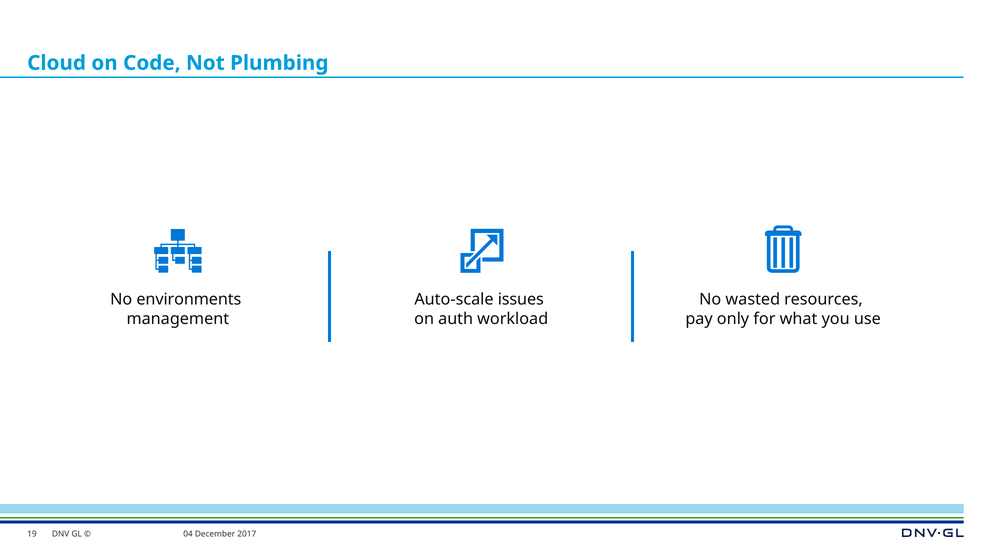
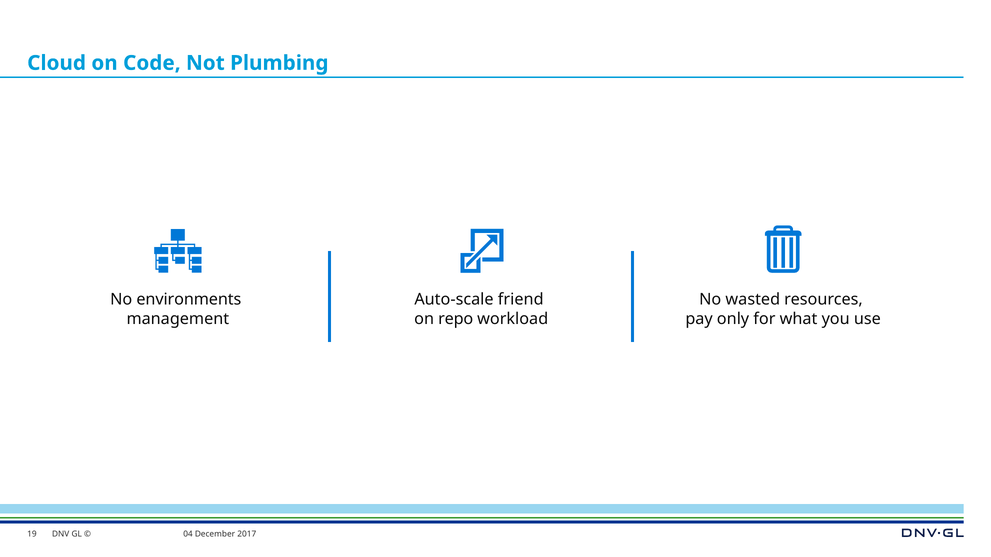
issues: issues -> friend
auth: auth -> repo
